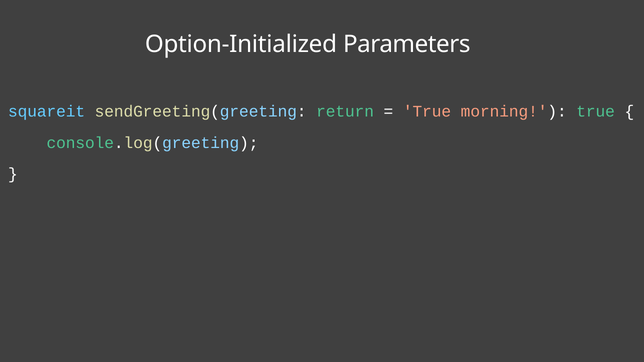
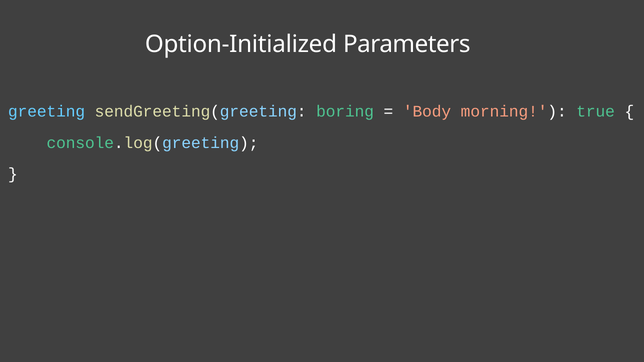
squareit: squareit -> greeting
return: return -> boring
True at (427, 112): True -> Body
